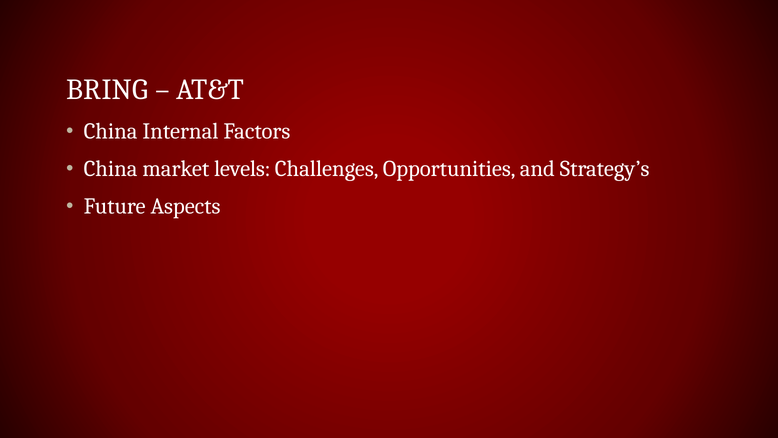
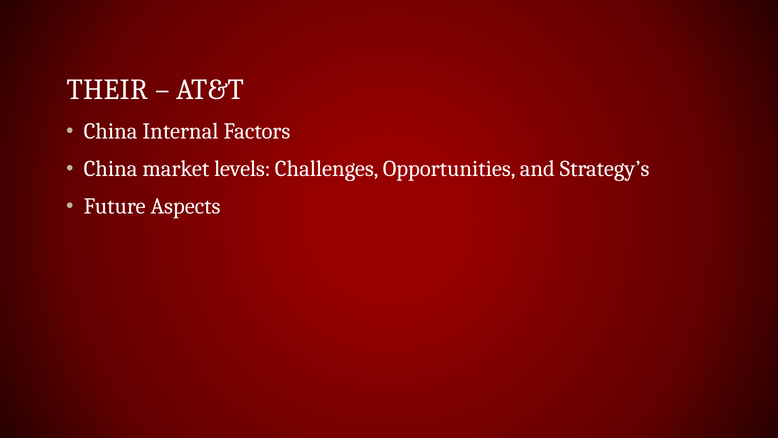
BRING: BRING -> THEIR
